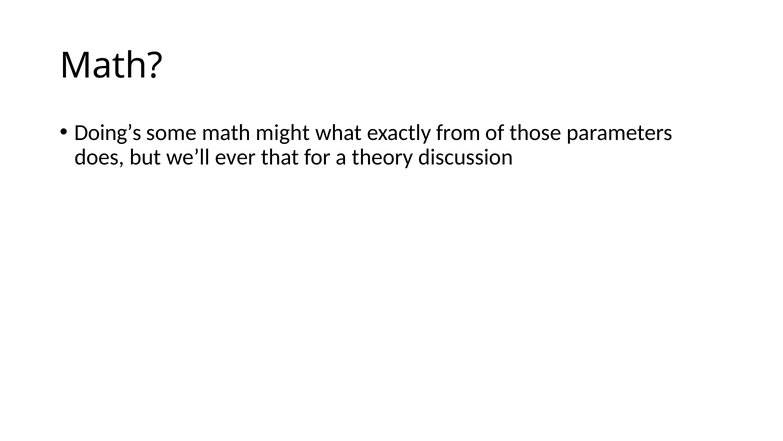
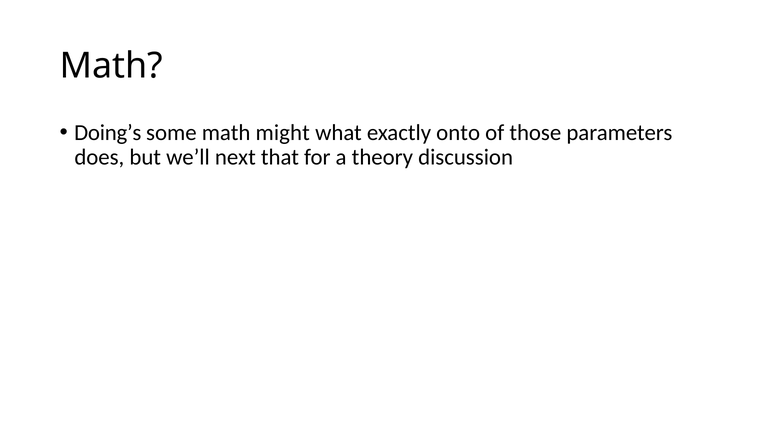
from: from -> onto
ever: ever -> next
